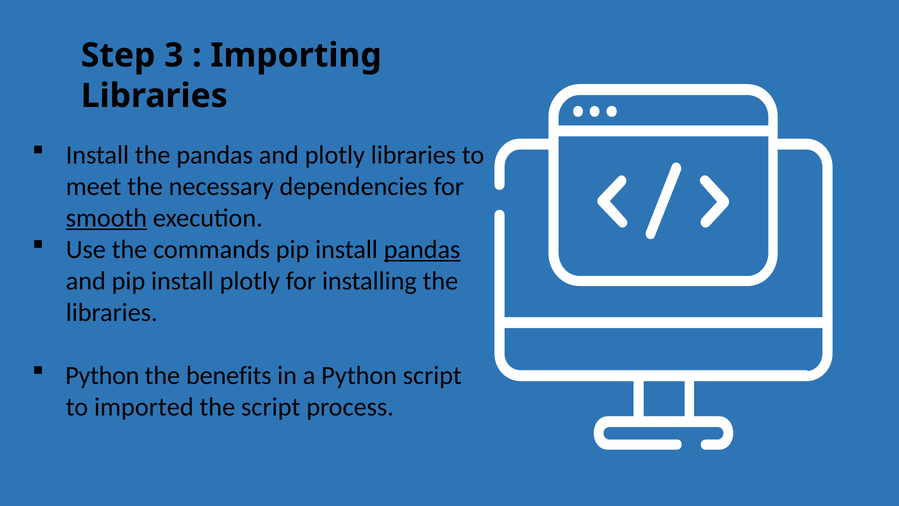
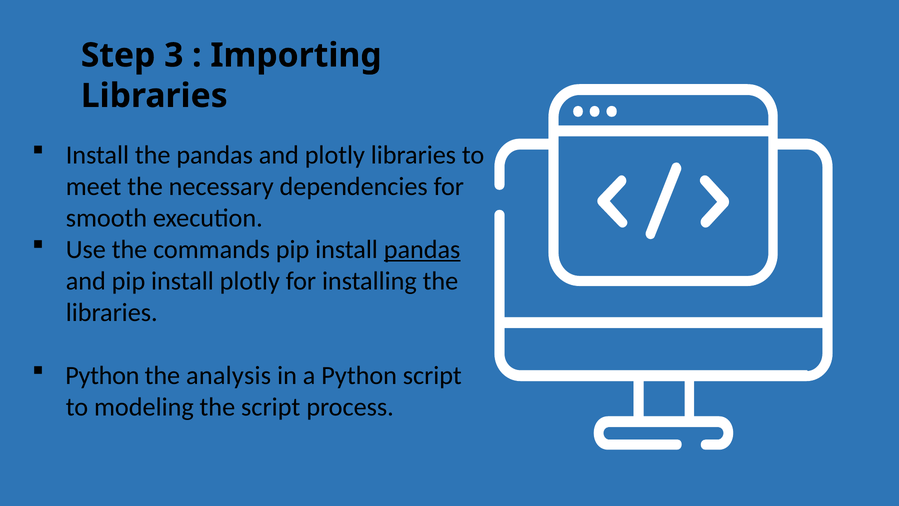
smooth underline: present -> none
benefits: benefits -> analysis
imported: imported -> modeling
